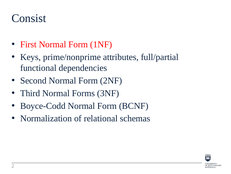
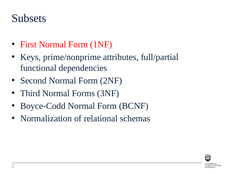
Consist: Consist -> Subsets
